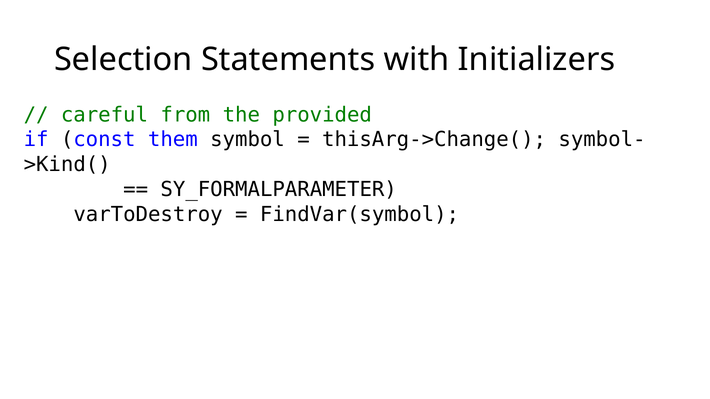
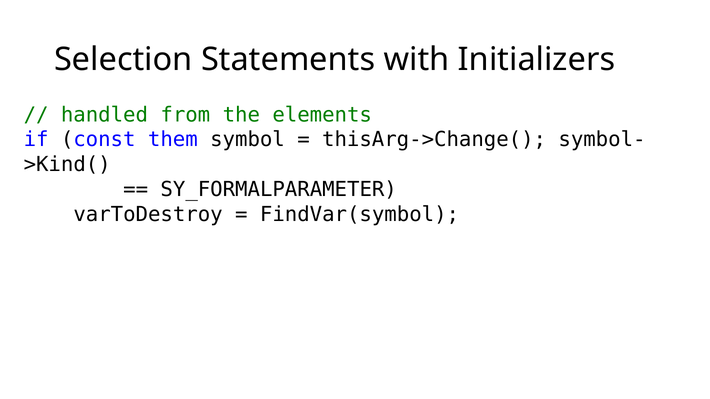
careful: careful -> handled
provided: provided -> elements
